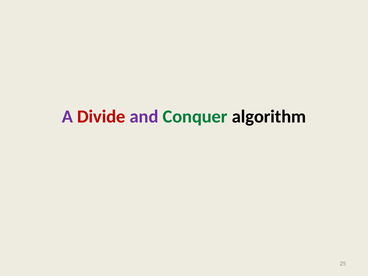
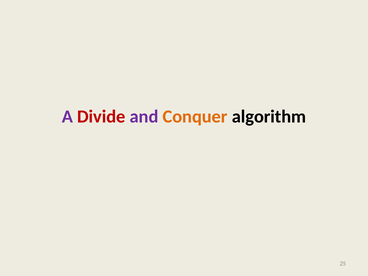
Conquer colour: green -> orange
